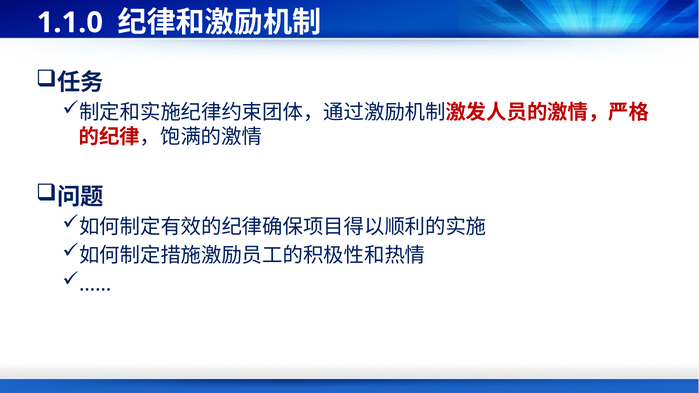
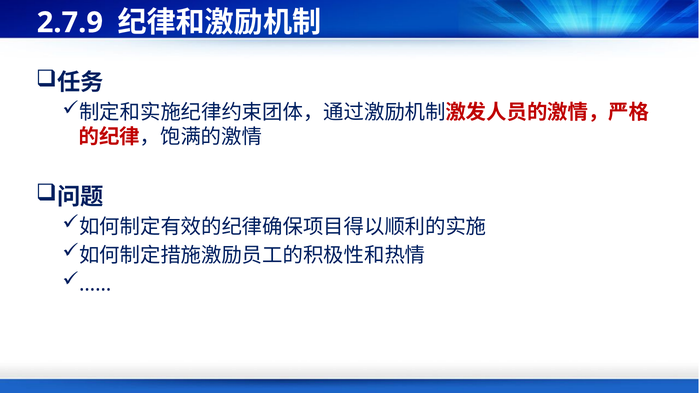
1.1.0: 1.1.0 -> 2.7.9
